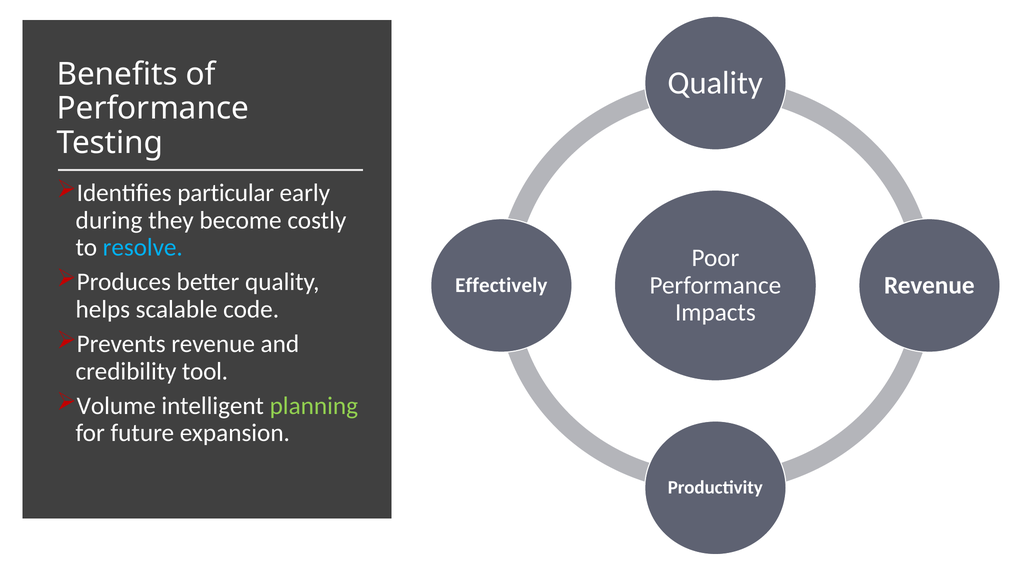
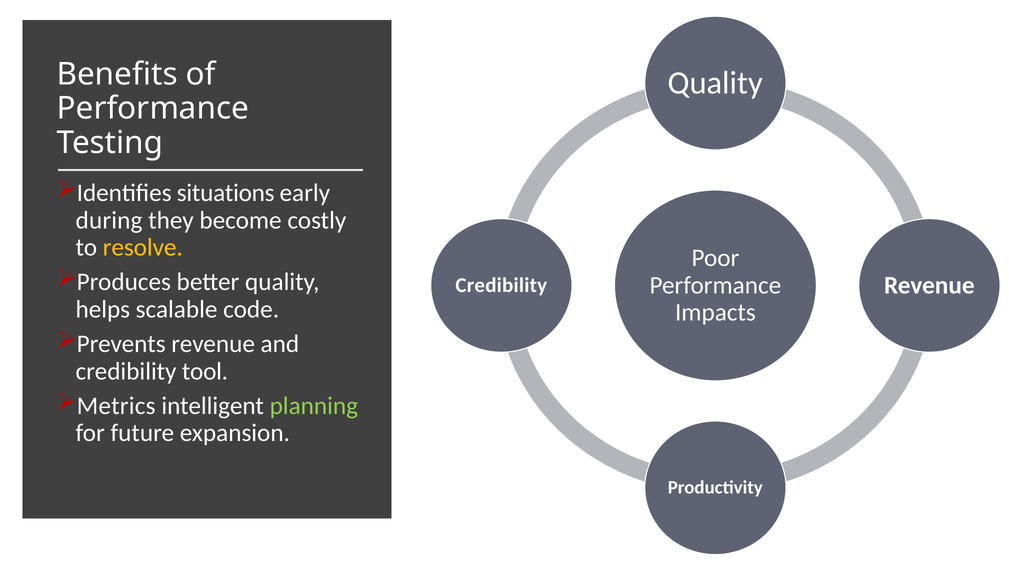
particular: particular -> situations
resolve colour: light blue -> yellow
Effectively at (501, 285): Effectively -> Credibility
Volume: Volume -> Metrics
